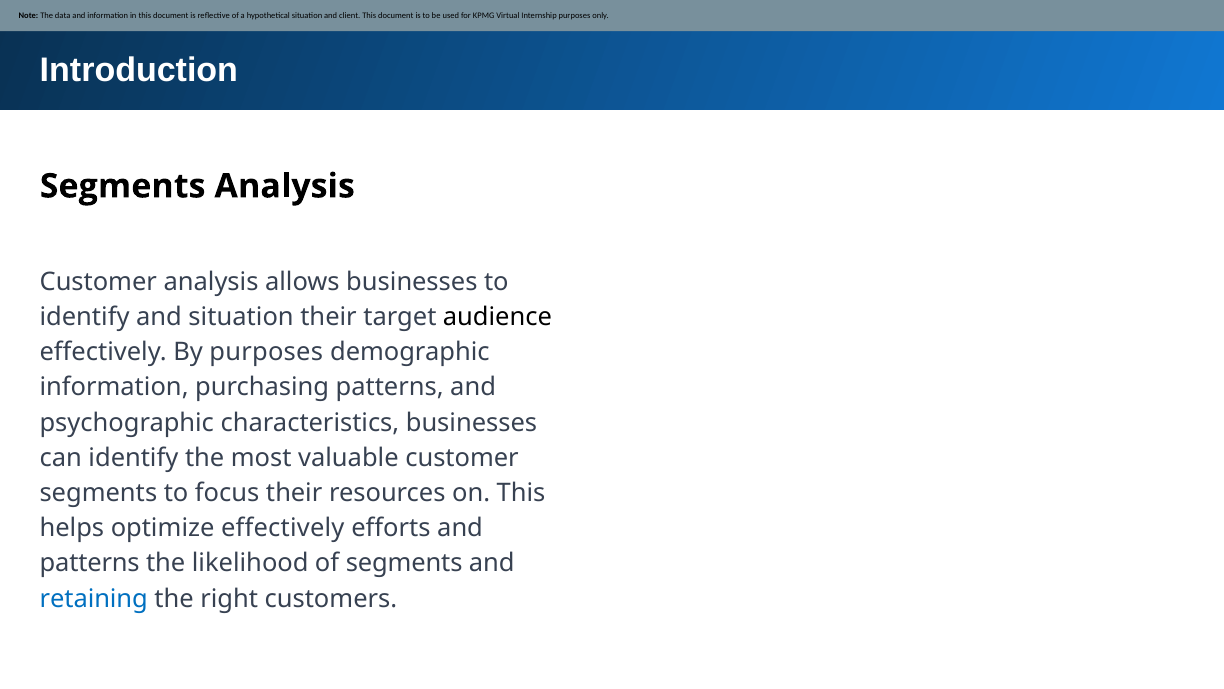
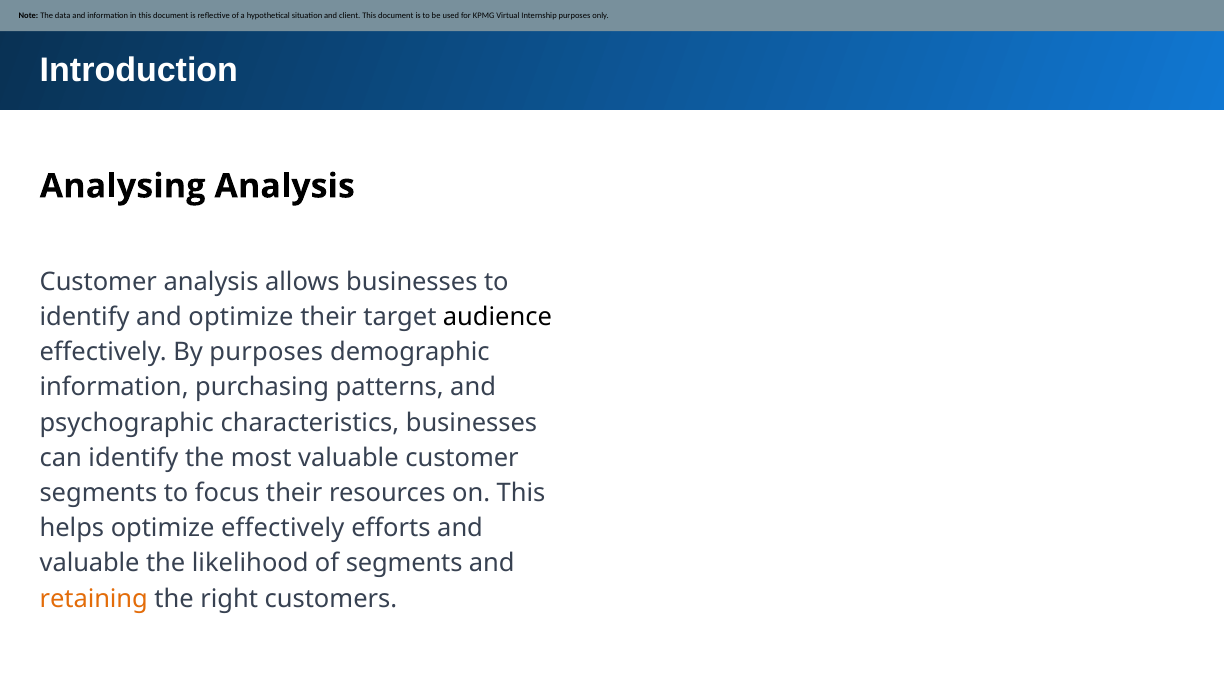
Segments at (123, 186): Segments -> Analysing
and situation: situation -> optimize
patterns at (90, 563): patterns -> valuable
retaining colour: blue -> orange
